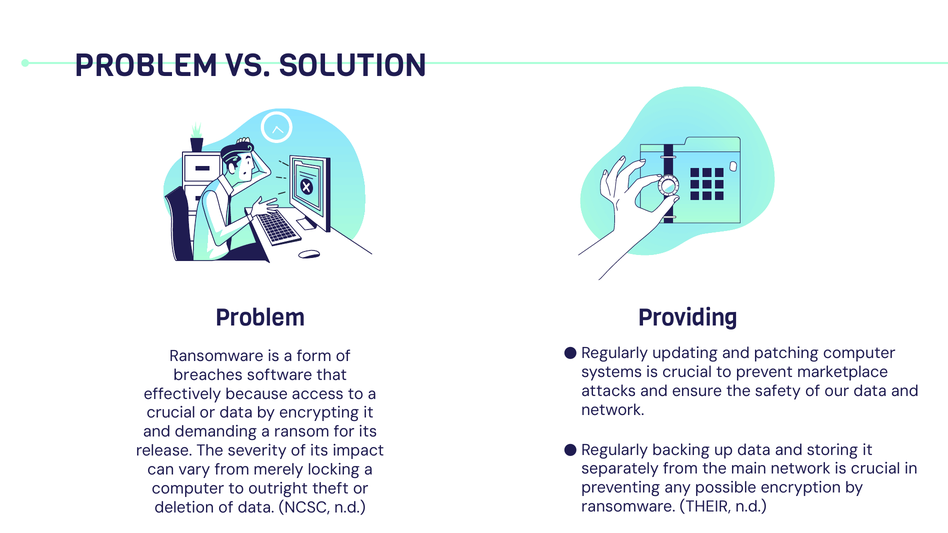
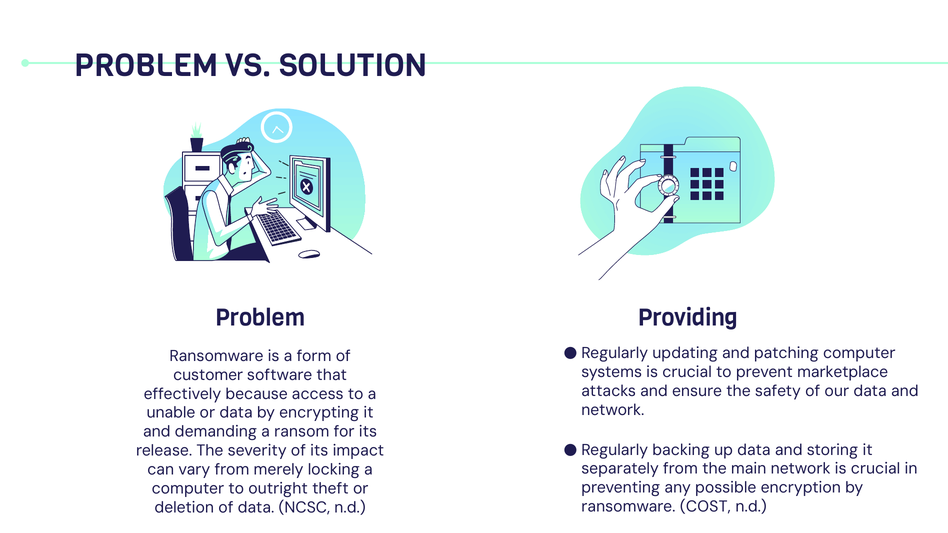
breaches: breaches -> customer
crucial at (171, 413): crucial -> unable
THEIR: THEIR -> COST
